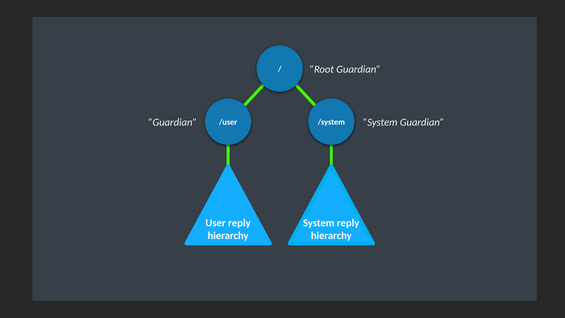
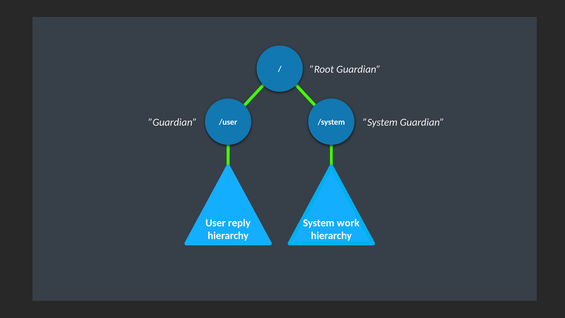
System reply: reply -> work
